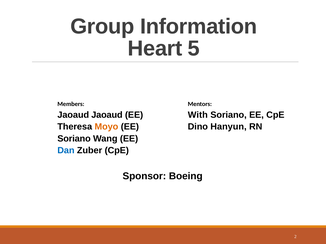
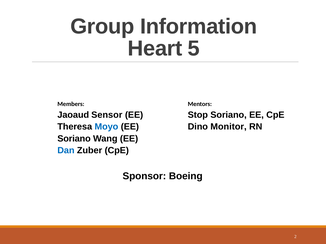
Jaoaud Jaoaud: Jaoaud -> Sensor
With: With -> Stop
Moyo colour: orange -> blue
Hanyun: Hanyun -> Monitor
